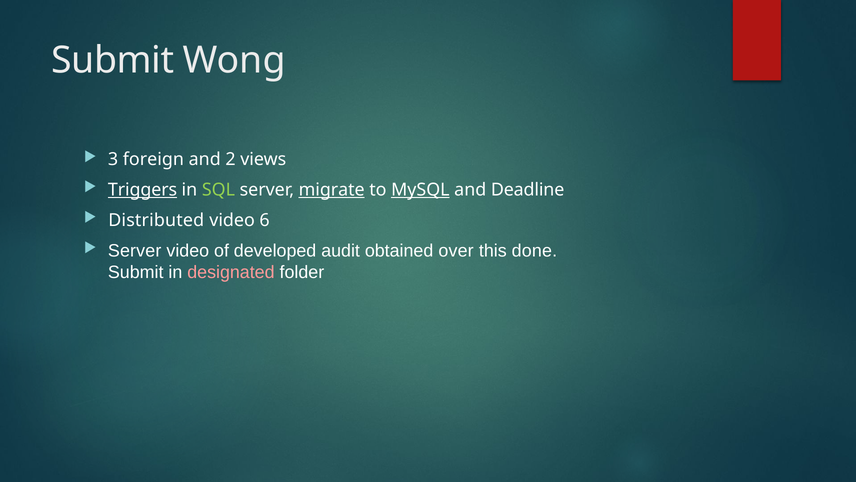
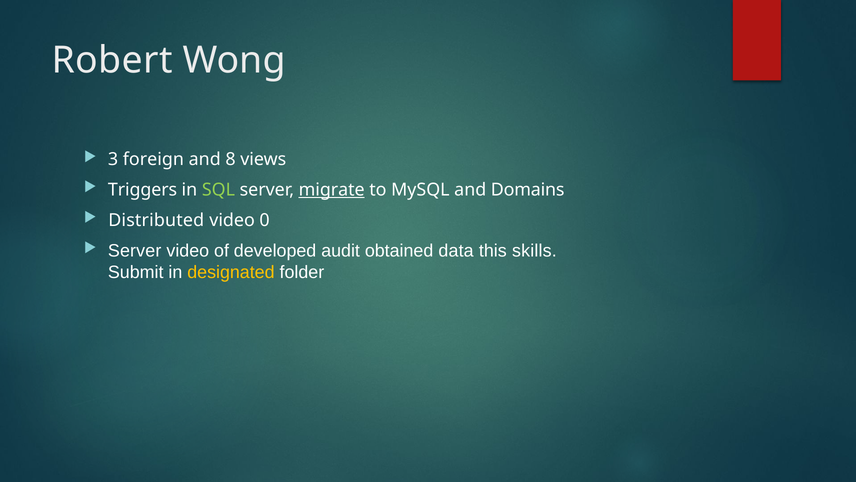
Submit at (113, 60): Submit -> Robert
2: 2 -> 8
Triggers underline: present -> none
MySQL underline: present -> none
Deadline: Deadline -> Domains
6: 6 -> 0
over: over -> data
done: done -> skills
designated colour: pink -> yellow
